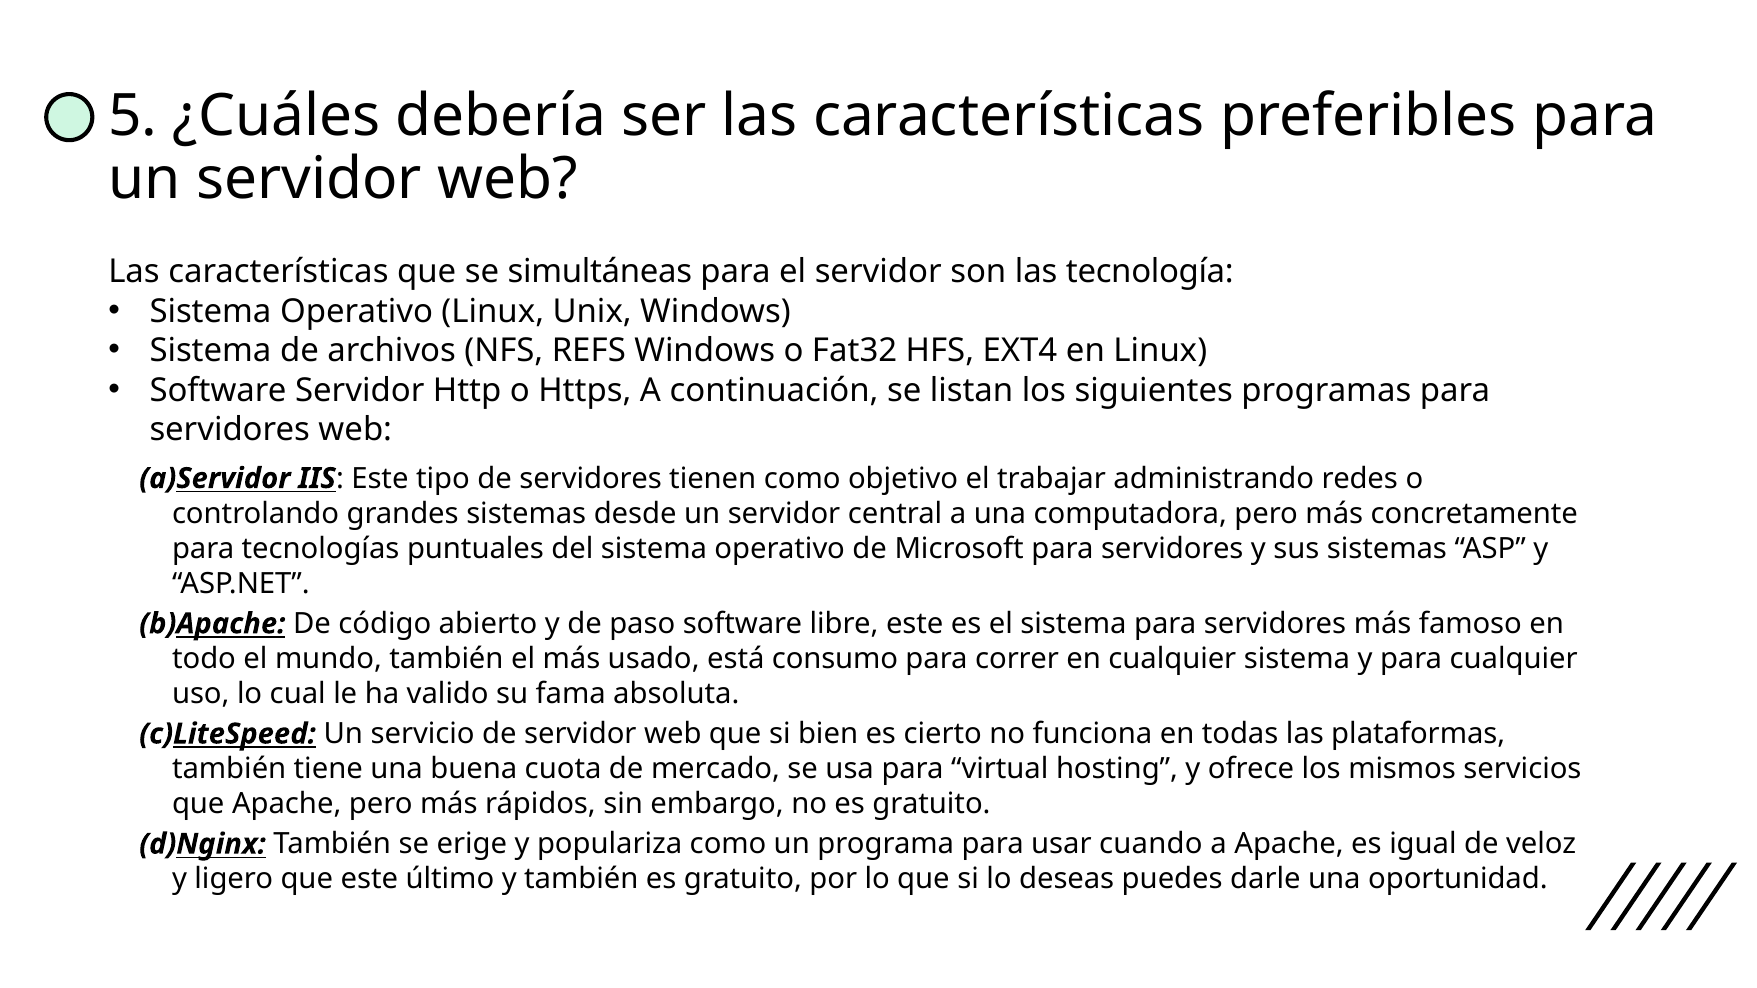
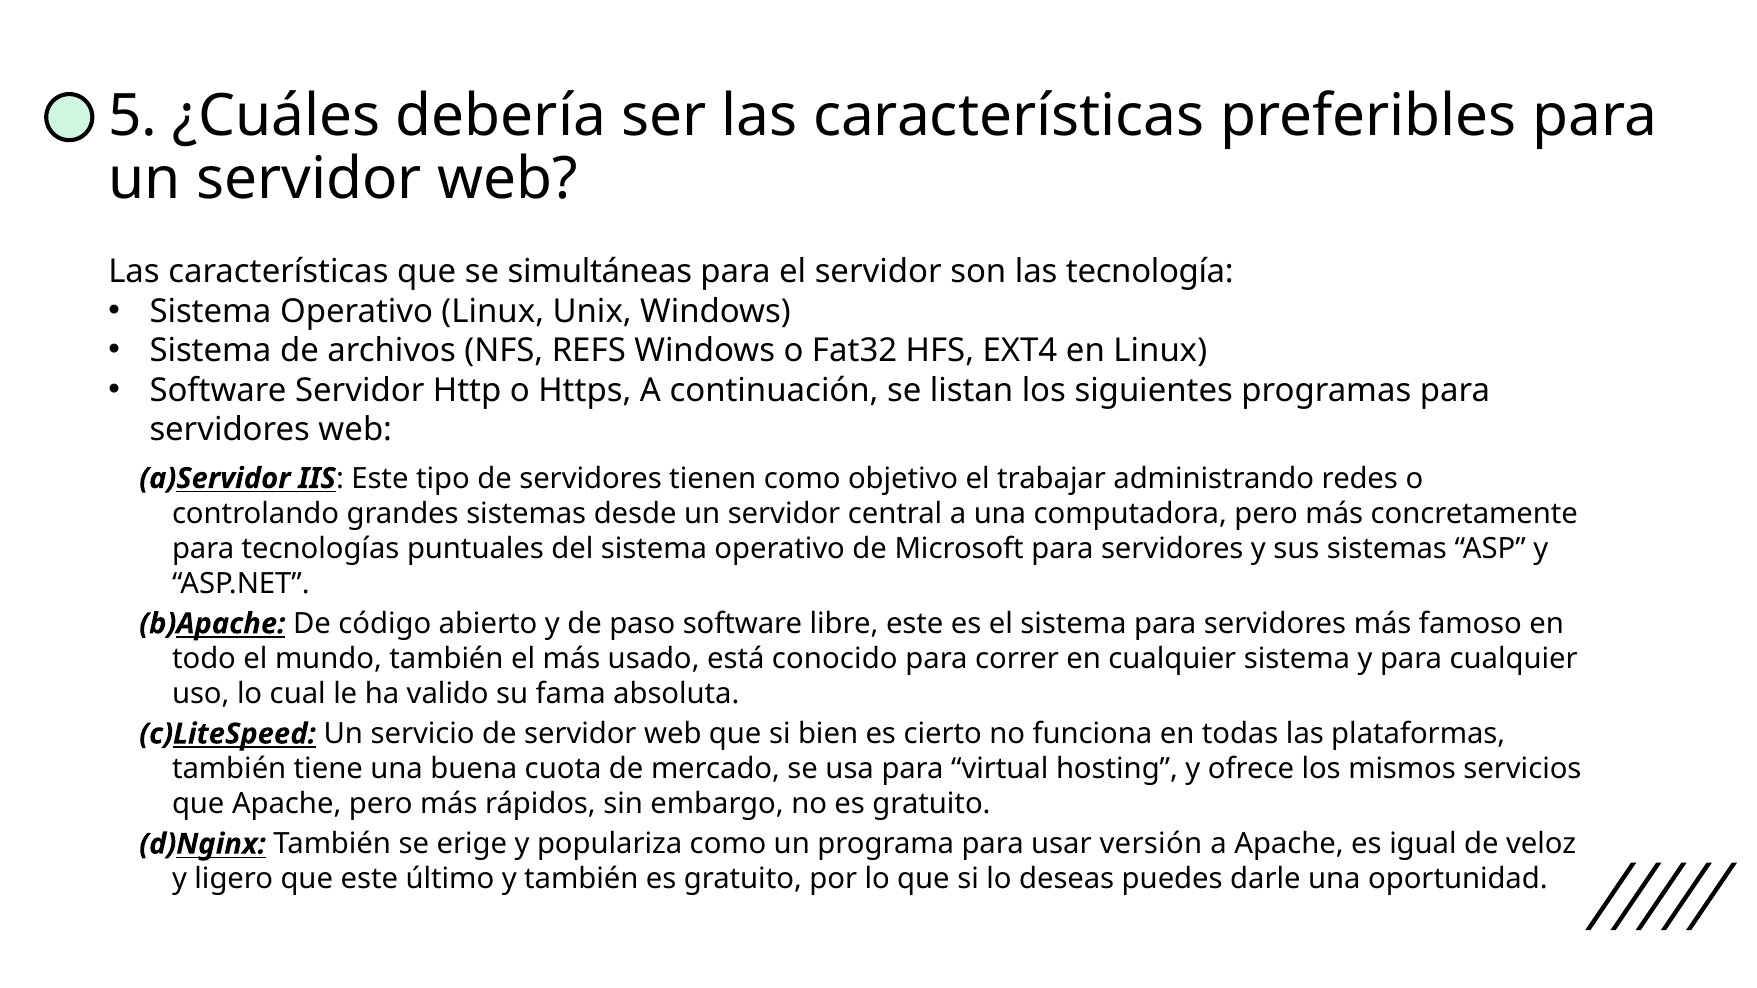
consumo: consumo -> conocido
cuando: cuando -> versión
